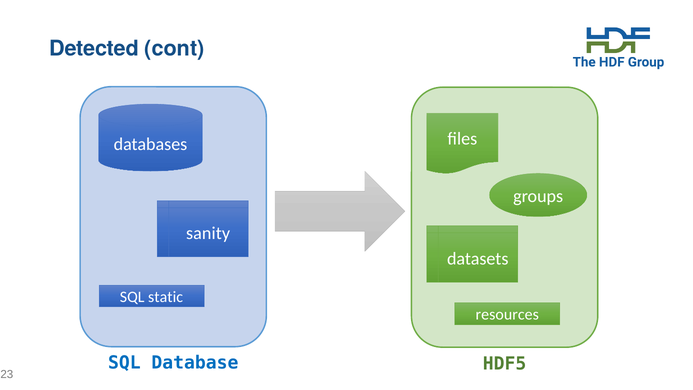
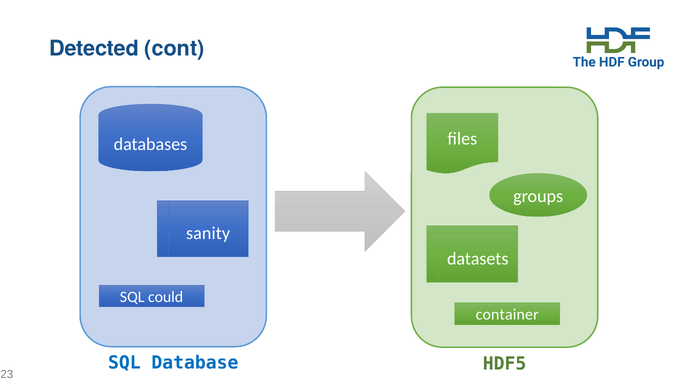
static: static -> could
resources: resources -> container
